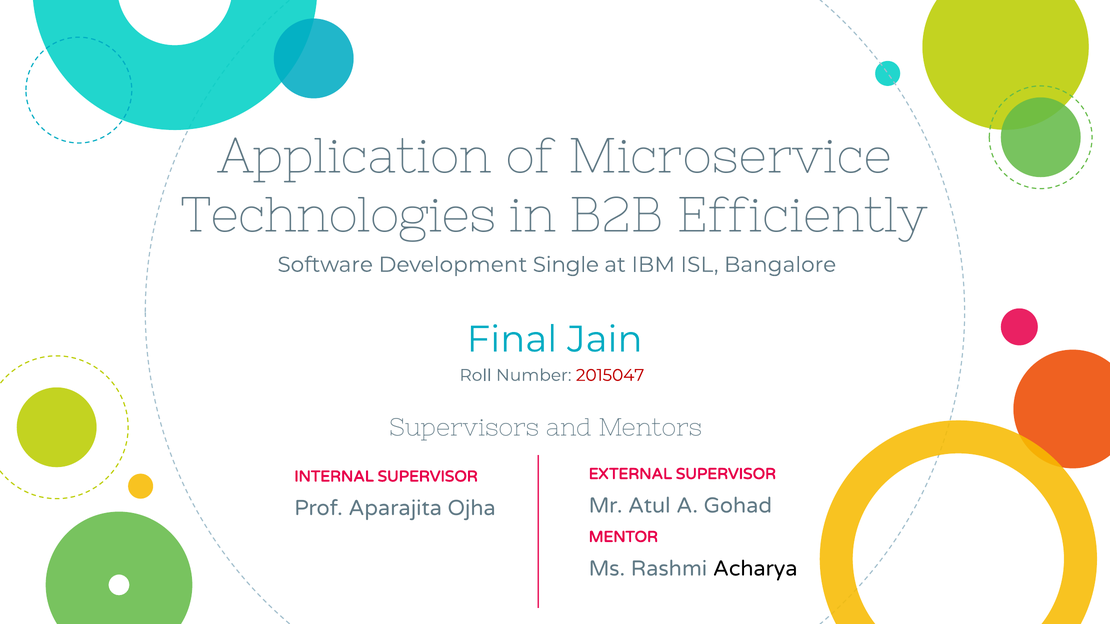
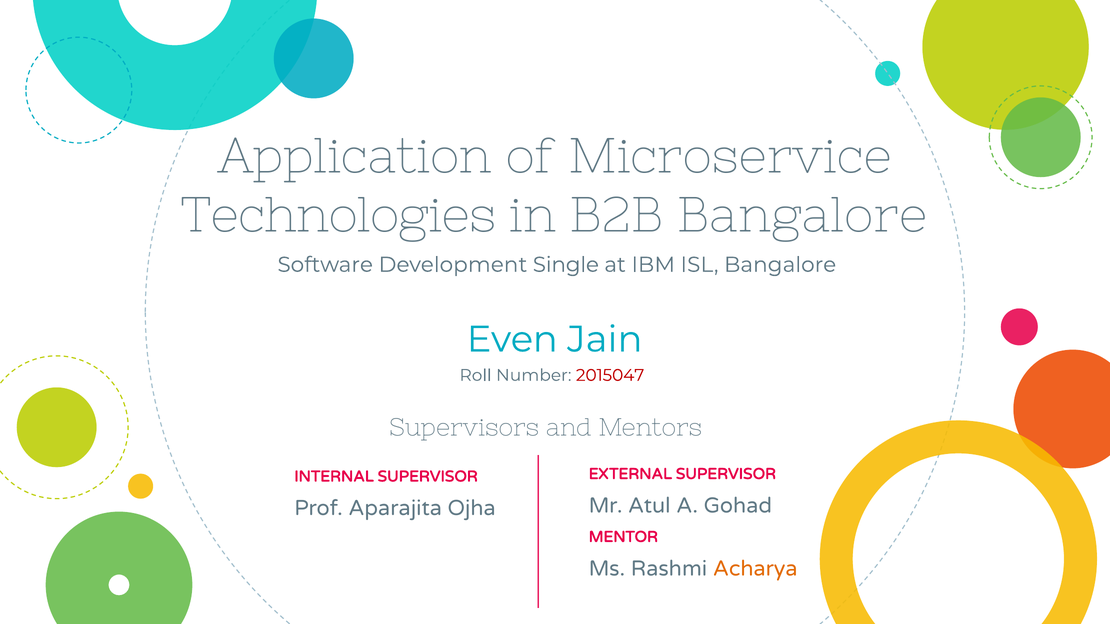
B2B Efficiently: Efficiently -> Bangalore
Final: Final -> Even
Acharya colour: black -> orange
